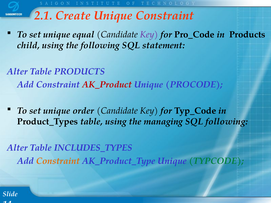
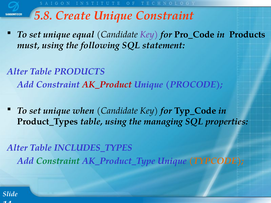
2.1: 2.1 -> 5.8
child: child -> must
order: order -> when
SQL following: following -> properties
Constraint at (58, 161) colour: orange -> green
TYPCODE colour: green -> orange
